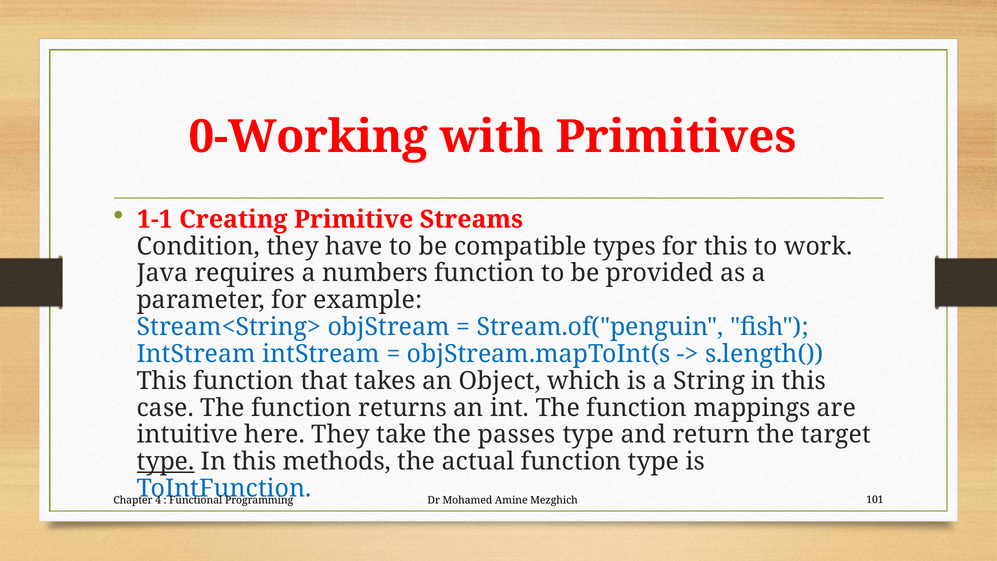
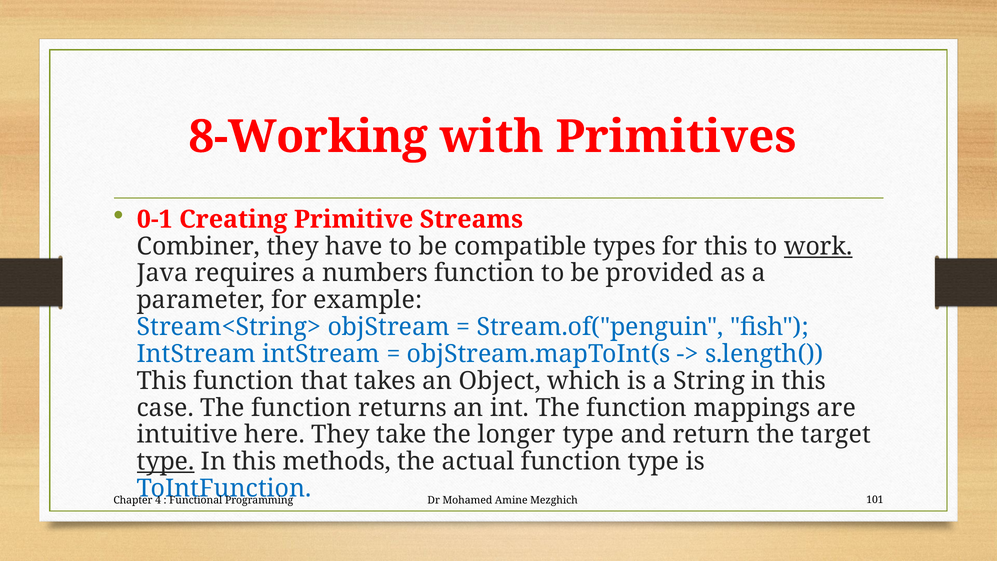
0-Working: 0-Working -> 8-Working
1-1: 1-1 -> 0-1
Condition: Condition -> Combiner
work underline: none -> present
passes: passes -> longer
